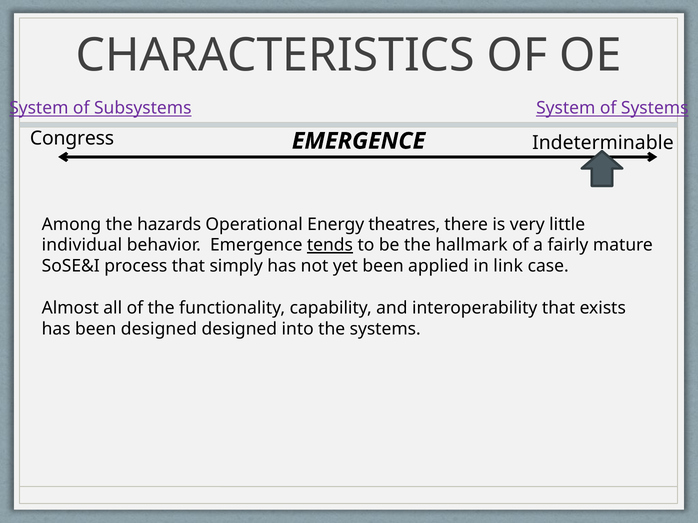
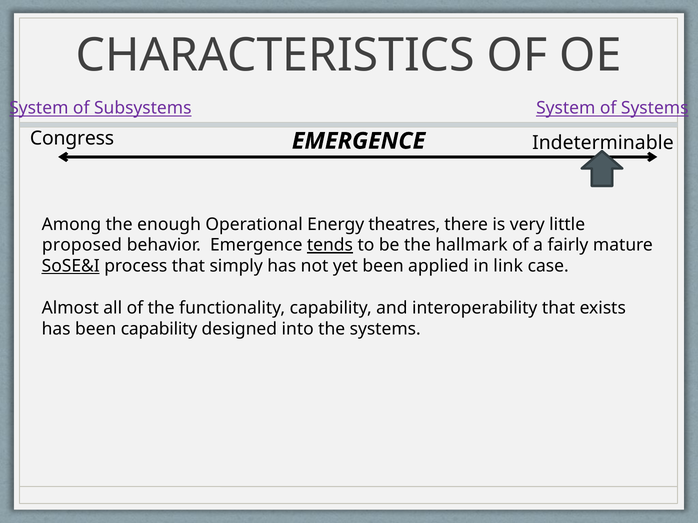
hazards: hazards -> enough
individual: individual -> proposed
SoSE&I underline: none -> present
been designed: designed -> capability
